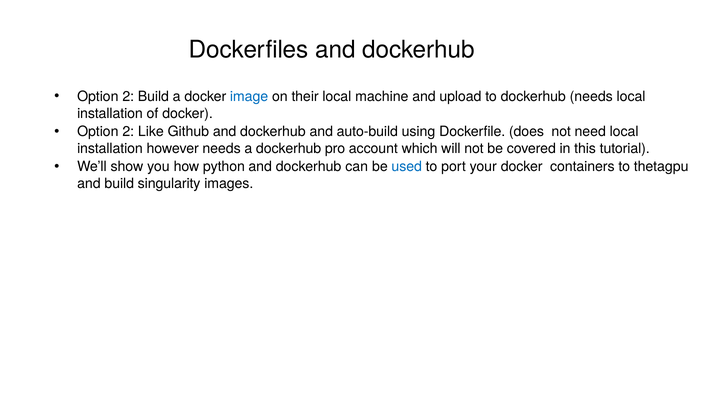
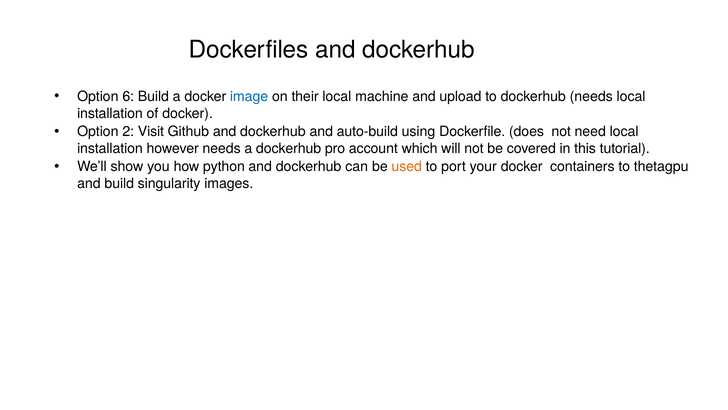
2 at (128, 96): 2 -> 6
Like: Like -> Visit
used colour: blue -> orange
